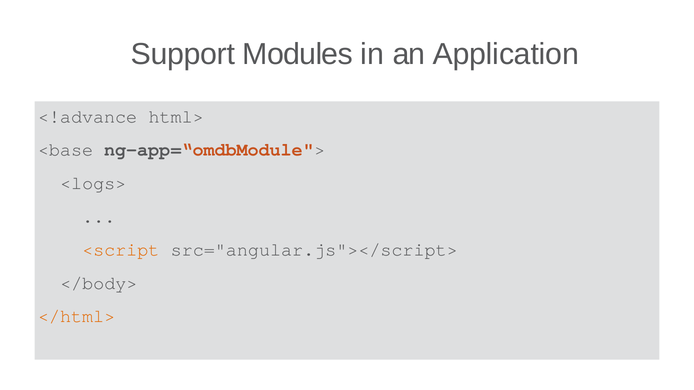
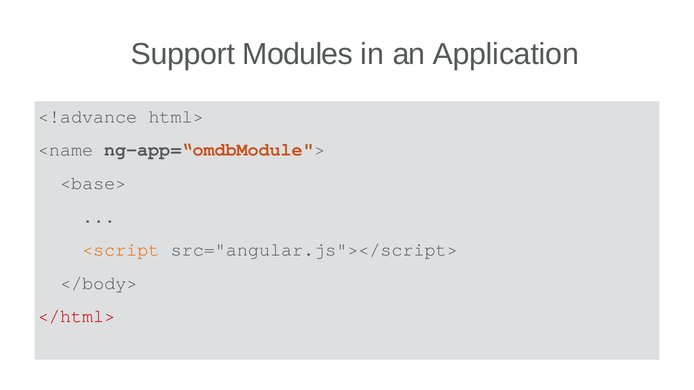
<base: <base -> <name
<logs>: <logs> -> <base>
</html> colour: orange -> red
